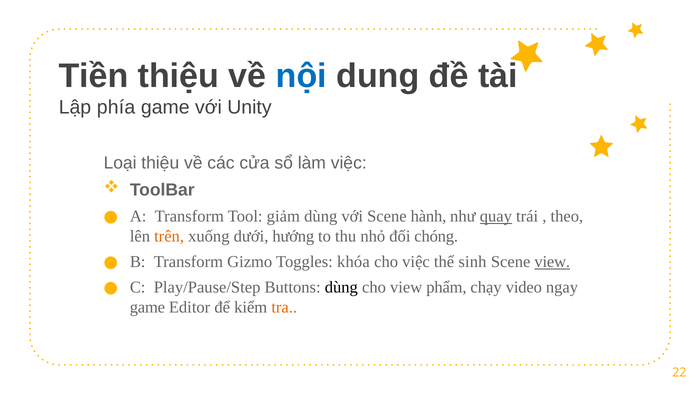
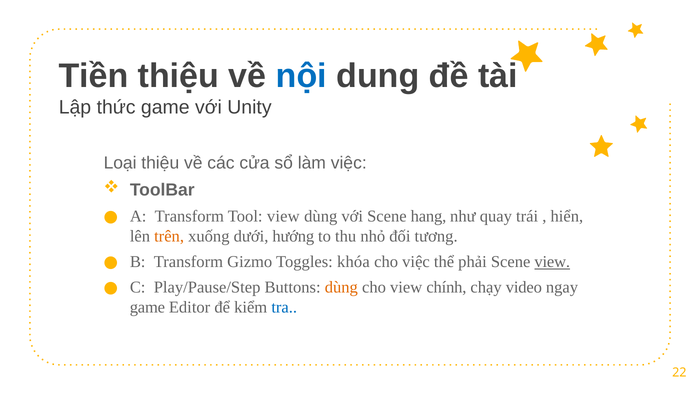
phía: phía -> thức
Tool giảm: giảm -> view
hành: hành -> hang
quay underline: present -> none
theo: theo -> hiển
chóng: chóng -> tương
sinh: sinh -> phải
dùng at (341, 287) colour: black -> orange
phẩm: phẩm -> chính
tra colour: orange -> blue
